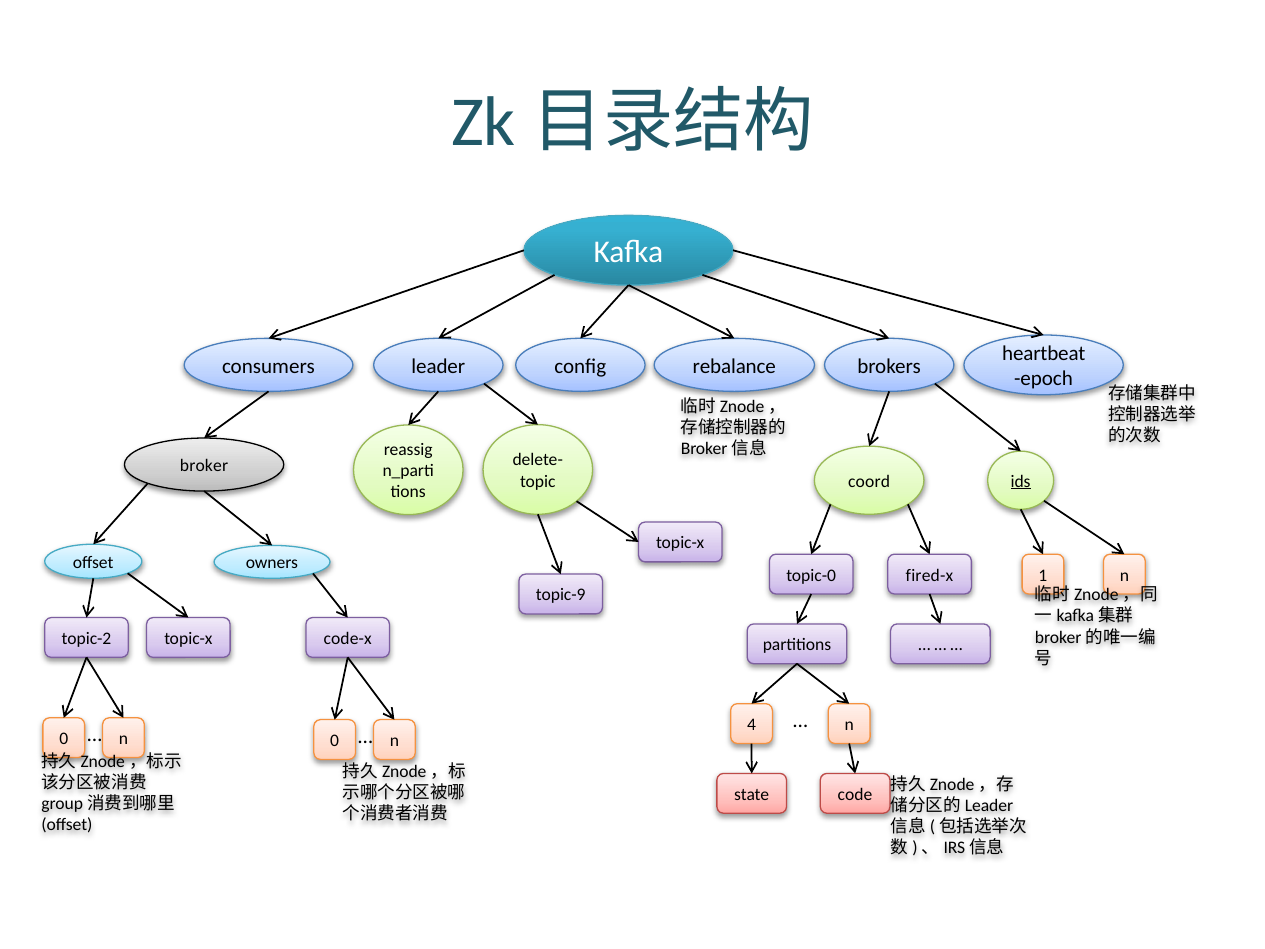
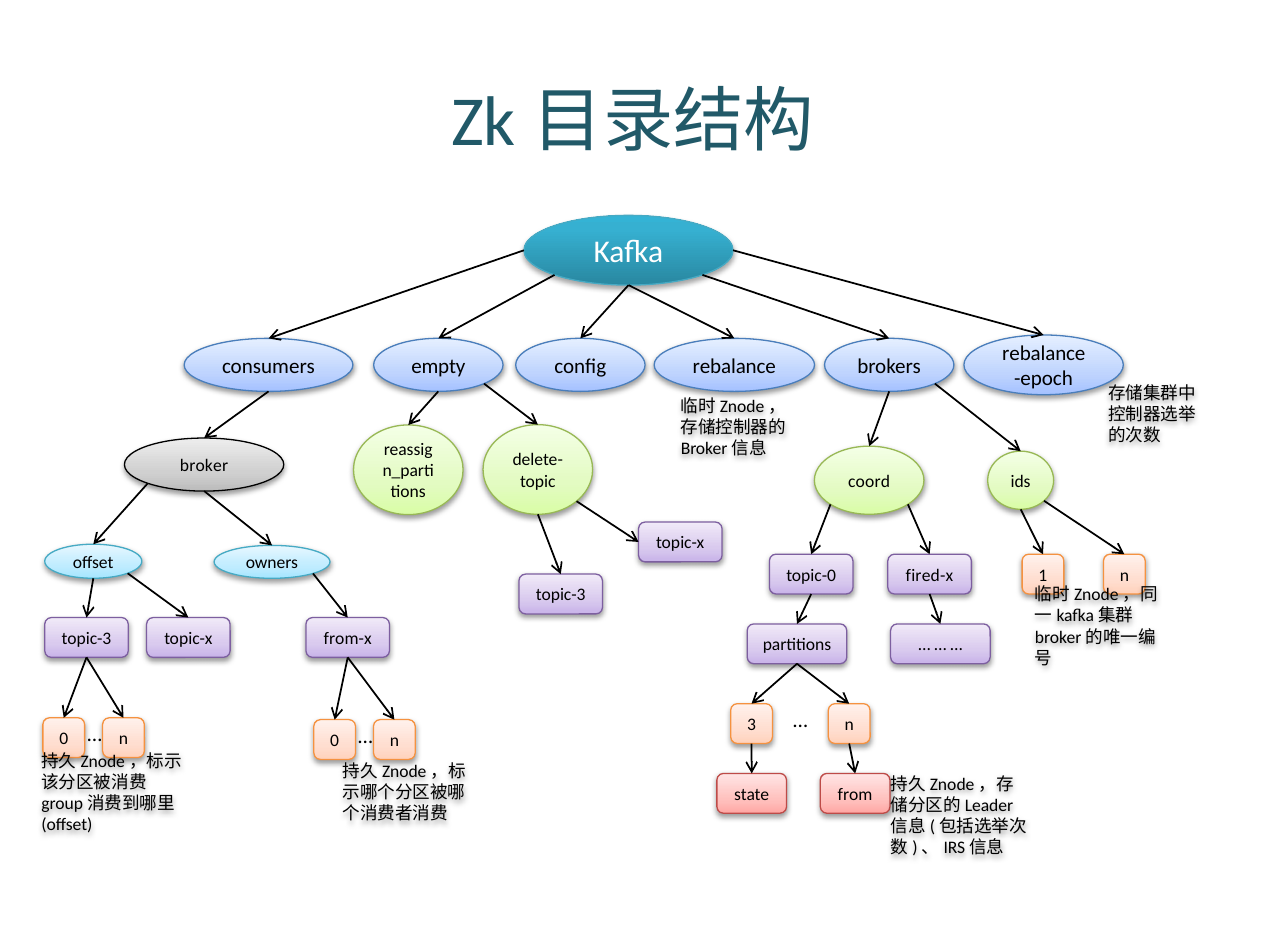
heartbeat at (1044, 354): heartbeat -> rebalance
leader: leader -> empty
ids underline: present -> none
topic-9 at (561, 595): topic-9 -> topic-3
topic-2 at (86, 638): topic-2 -> topic-3
code-x: code-x -> from-x
4: 4 -> 3
code: code -> from
